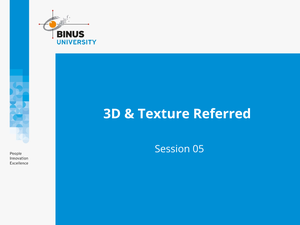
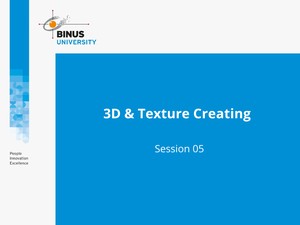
Referred: Referred -> Creating
